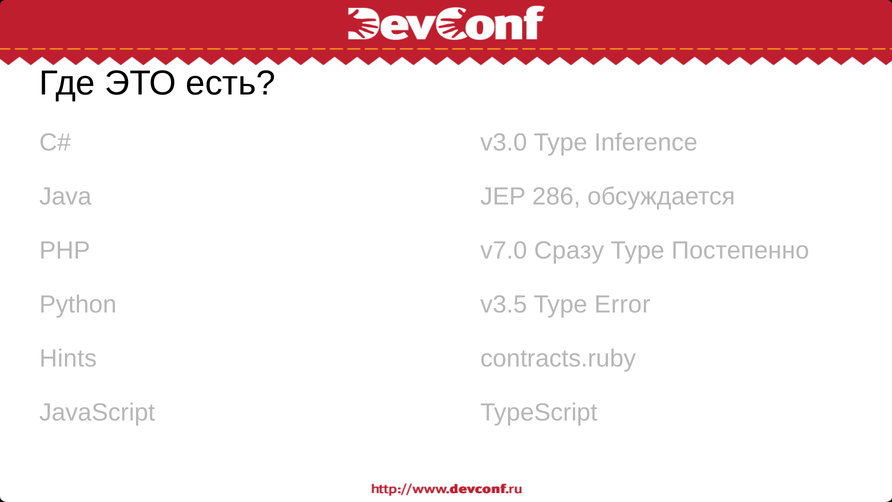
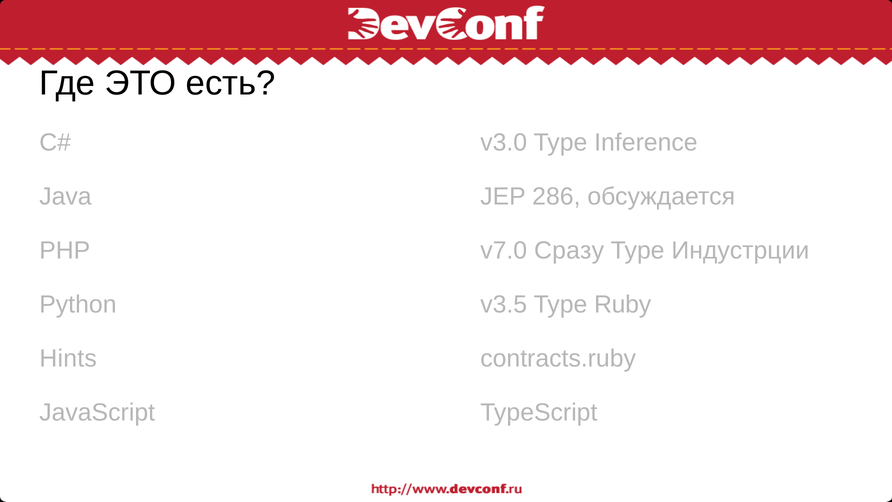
Постепенно: Постепенно -> Индустрции
Error: Error -> Ruby
